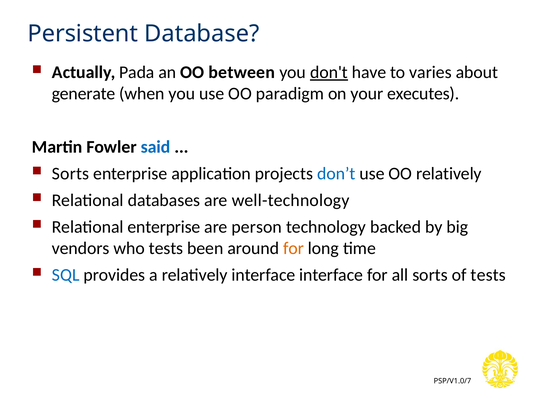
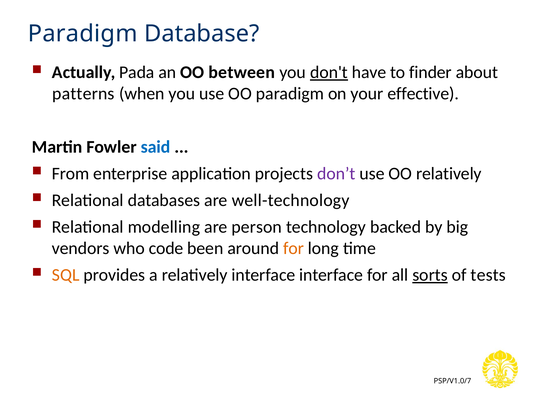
Persistent at (83, 34): Persistent -> Paradigm
varies: varies -> finder
generate: generate -> patterns
executes: executes -> effective
Sorts at (71, 174): Sorts -> From
don’t colour: blue -> purple
Relational enterprise: enterprise -> modelling
who tests: tests -> code
SQL colour: blue -> orange
sorts at (430, 275) underline: none -> present
